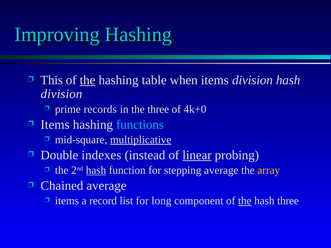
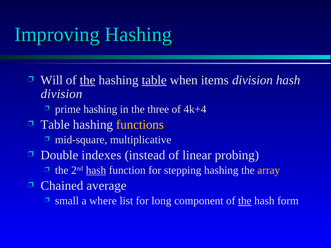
This: This -> Will
table at (154, 80) underline: none -> present
prime records: records -> hashing
4k+0: 4k+0 -> 4k+4
Items at (55, 125): Items -> Table
functions colour: light blue -> yellow
multiplicative underline: present -> none
linear underline: present -> none
stepping average: average -> hashing
items at (67, 201): items -> small
record: record -> where
hash three: three -> form
